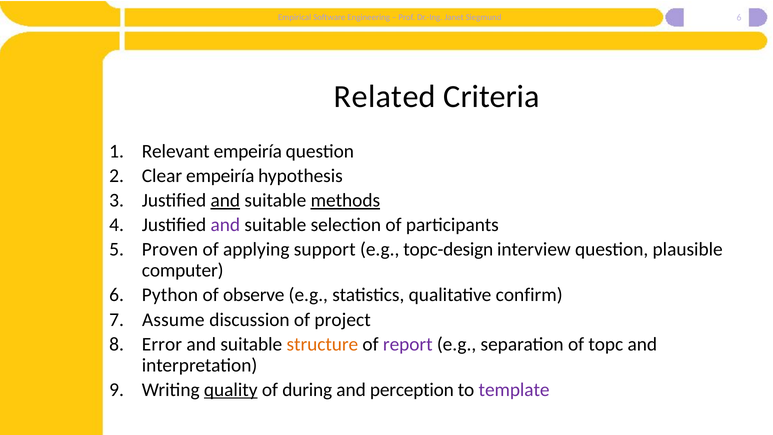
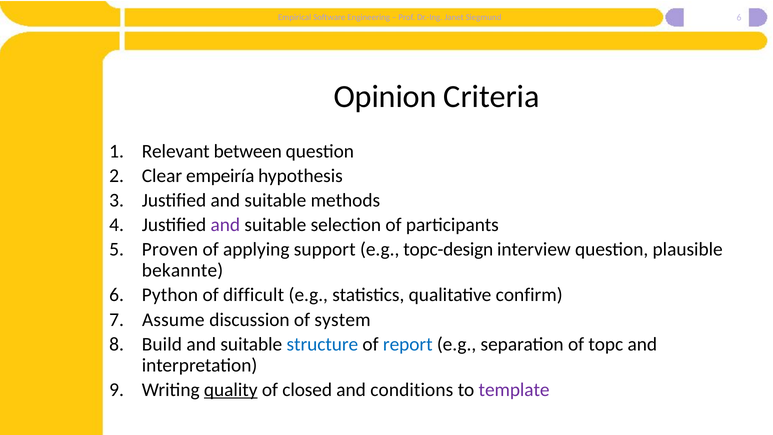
Related: Related -> Opinion
Relevant empeiría: empeiría -> between
and at (225, 200) underline: present -> none
methods underline: present -> none
computer: computer -> bekannte
observe: observe -> difficult
project: project -> system
Error: Error -> Build
structure colour: orange -> blue
report colour: purple -> blue
during: during -> closed
perception: perception -> conditions
